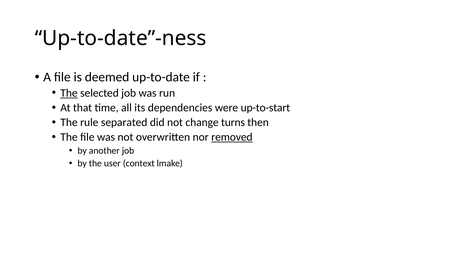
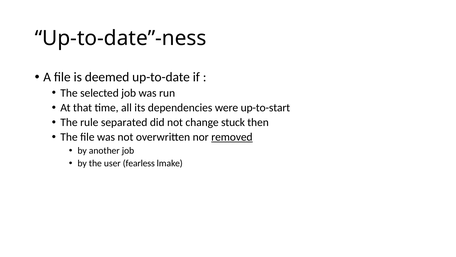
The at (69, 93) underline: present -> none
turns: turns -> stuck
context: context -> fearless
